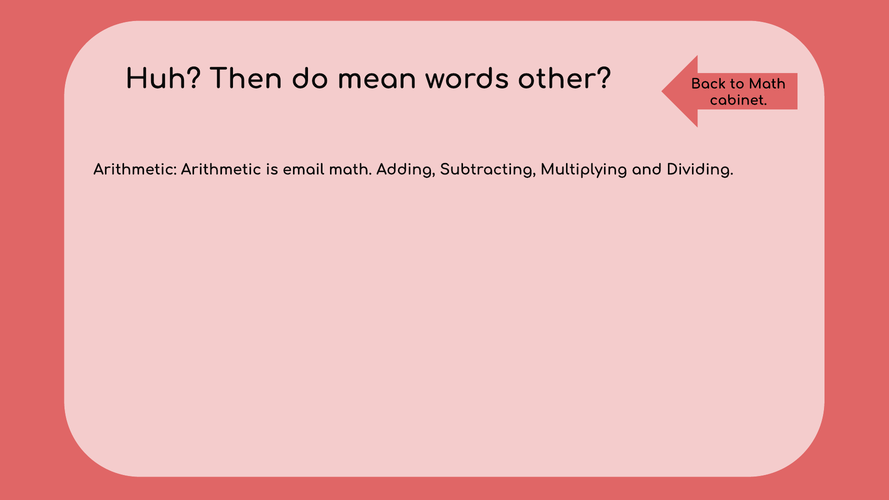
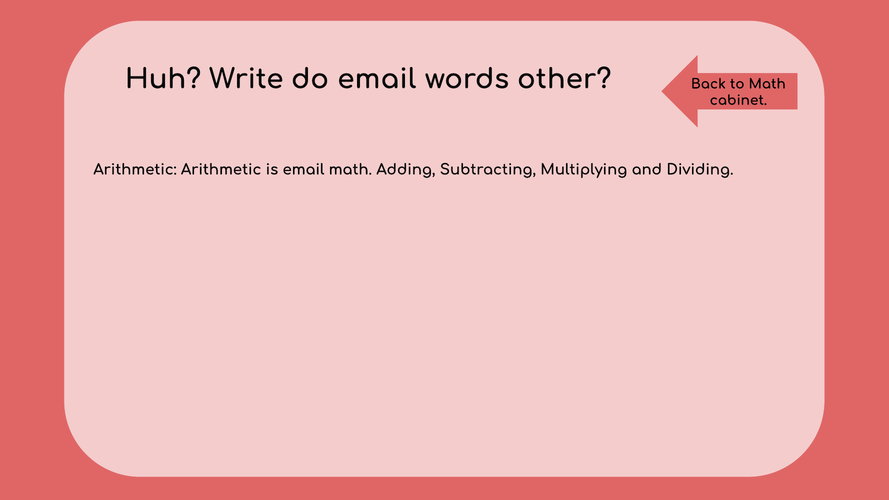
Then: Then -> Write
do mean: mean -> email
